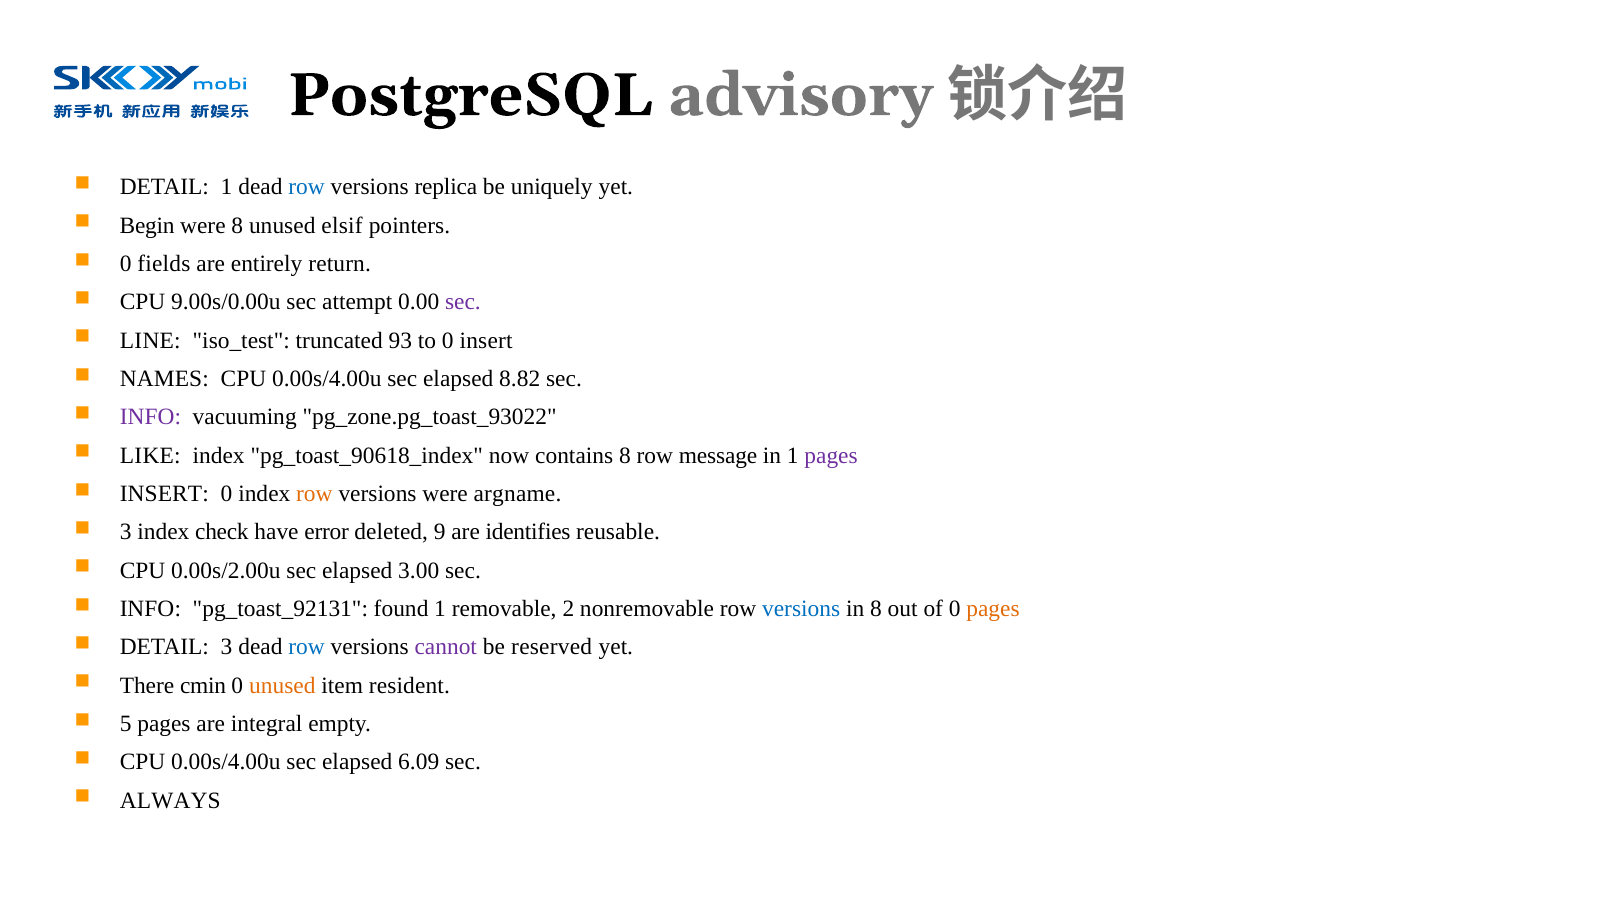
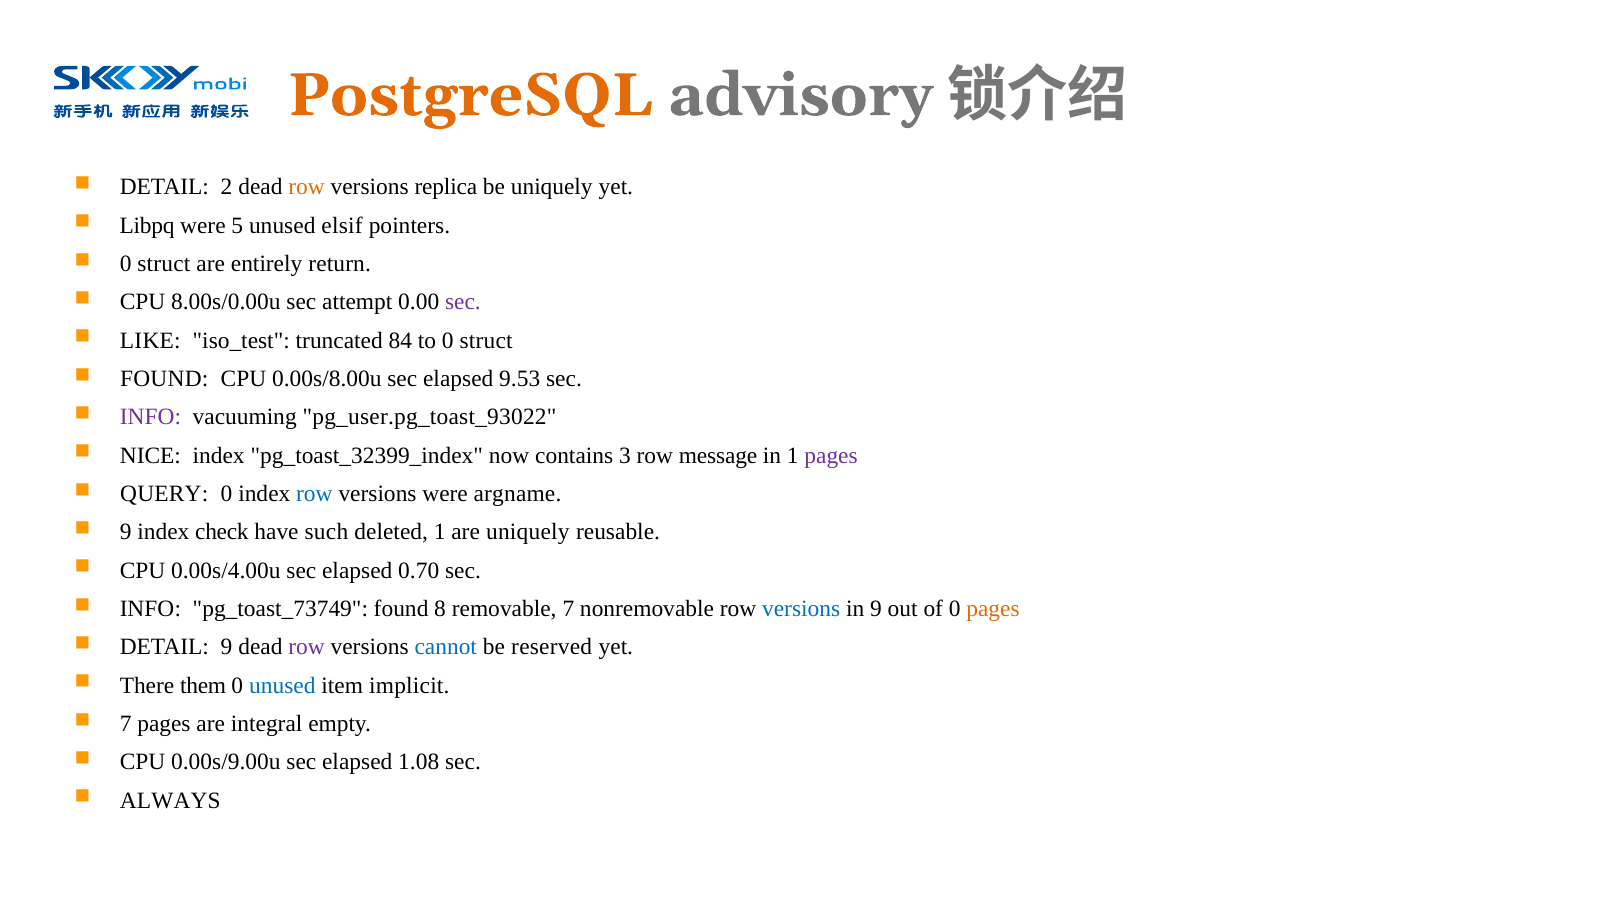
PostgreSQL colour: black -> orange
DETAIL 1: 1 -> 2
row at (307, 187) colour: blue -> orange
Begin: Begin -> Libpq
were 8: 8 -> 5
fields at (164, 264): fields -> struct
9.00s/0.00u: 9.00s/0.00u -> 8.00s/0.00u
LINE: LINE -> LIKE
93: 93 -> 84
to 0 insert: insert -> struct
NAMES at (164, 379): NAMES -> FOUND
0.00s/4.00u at (327, 379): 0.00s/4.00u -> 0.00s/8.00u
8.82: 8.82 -> 9.53
pg_zone.pg_toast_93022: pg_zone.pg_toast_93022 -> pg_user.pg_toast_93022
LIKE: LIKE -> NICE
pg_toast_90618_index: pg_toast_90618_index -> pg_toast_32399_index
contains 8: 8 -> 3
INSERT at (164, 494): INSERT -> QUERY
row at (314, 494) colour: orange -> blue
3 at (126, 532): 3 -> 9
error: error -> such
deleted 9: 9 -> 1
are identifies: identifies -> uniquely
0.00s/2.00u: 0.00s/2.00u -> 0.00s/4.00u
3.00: 3.00 -> 0.70
pg_toast_92131: pg_toast_92131 -> pg_toast_73749
found 1: 1 -> 8
removable 2: 2 -> 7
in 8: 8 -> 9
DETAIL 3: 3 -> 9
row at (307, 647) colour: blue -> purple
cannot colour: purple -> blue
cmin: cmin -> them
unused at (282, 686) colour: orange -> blue
resident: resident -> implicit
5 at (126, 724): 5 -> 7
0.00s/4.00u at (226, 762): 0.00s/4.00u -> 0.00s/9.00u
6.09: 6.09 -> 1.08
